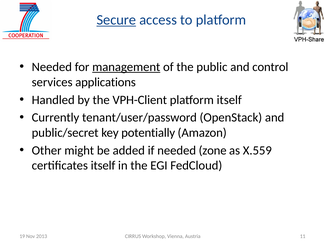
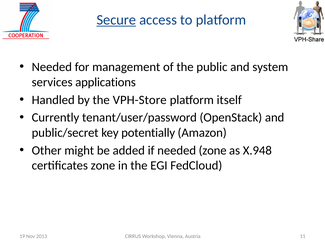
management underline: present -> none
control: control -> system
VPH-Client: VPH-Client -> VPH-Store
X.559: X.559 -> X.948
certificates itself: itself -> zone
